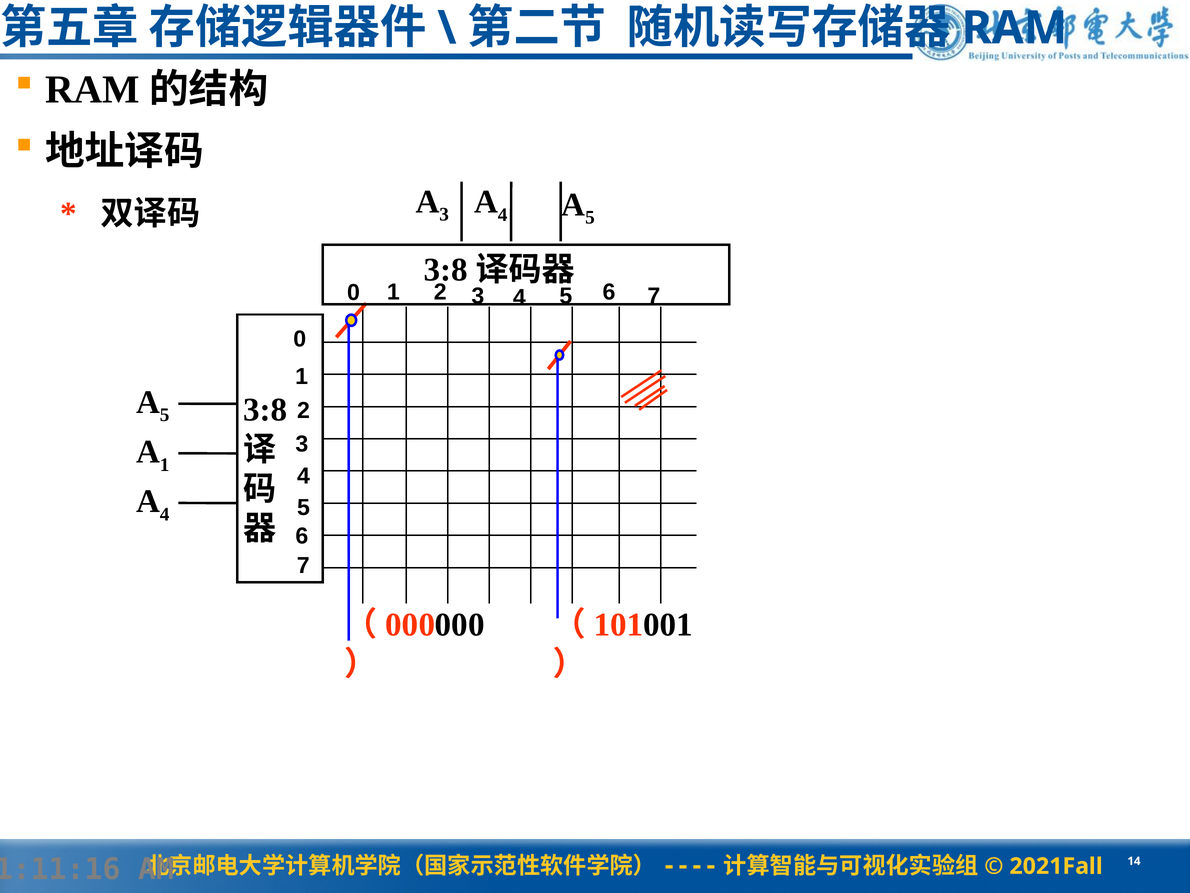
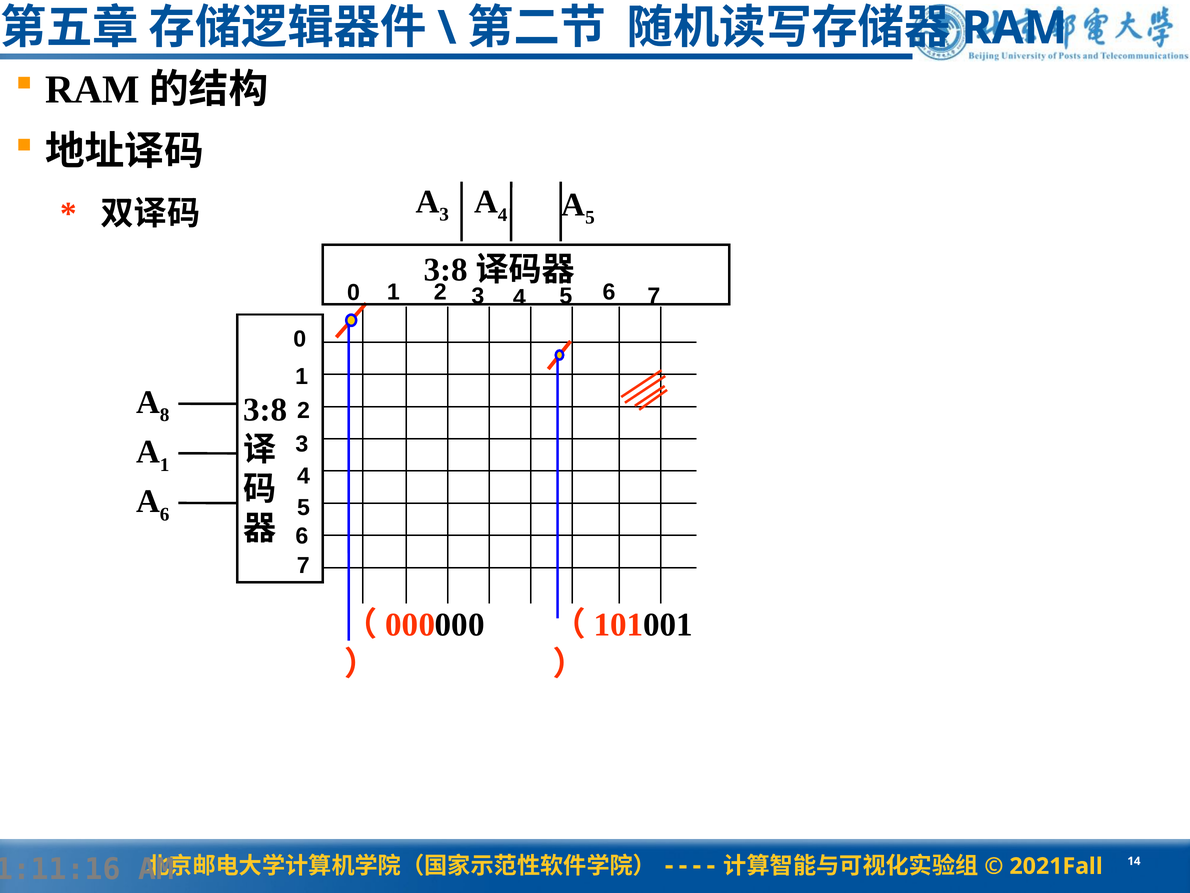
5 at (165, 415): 5 -> 8
4 at (165, 514): 4 -> 6
